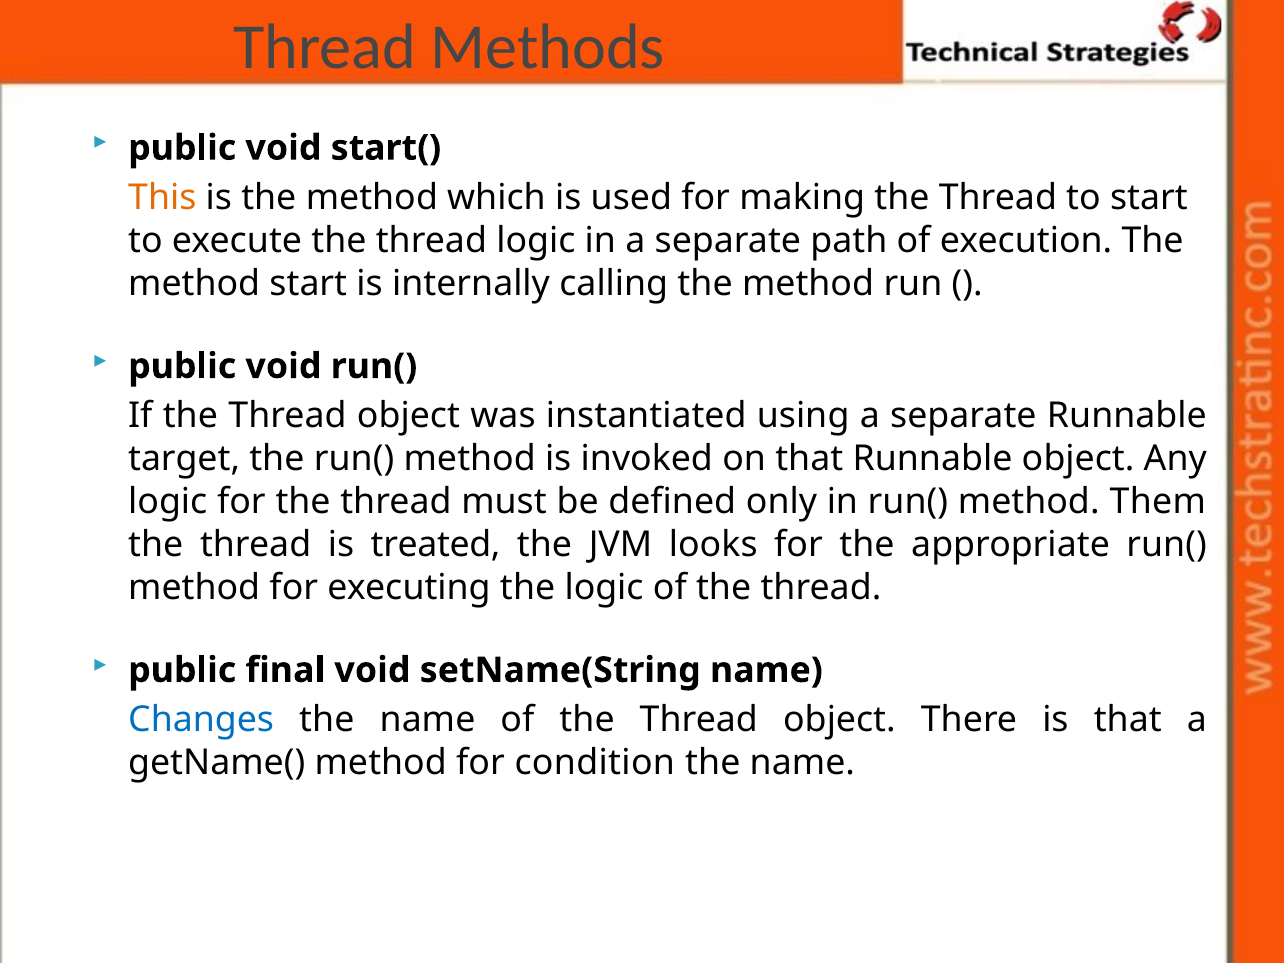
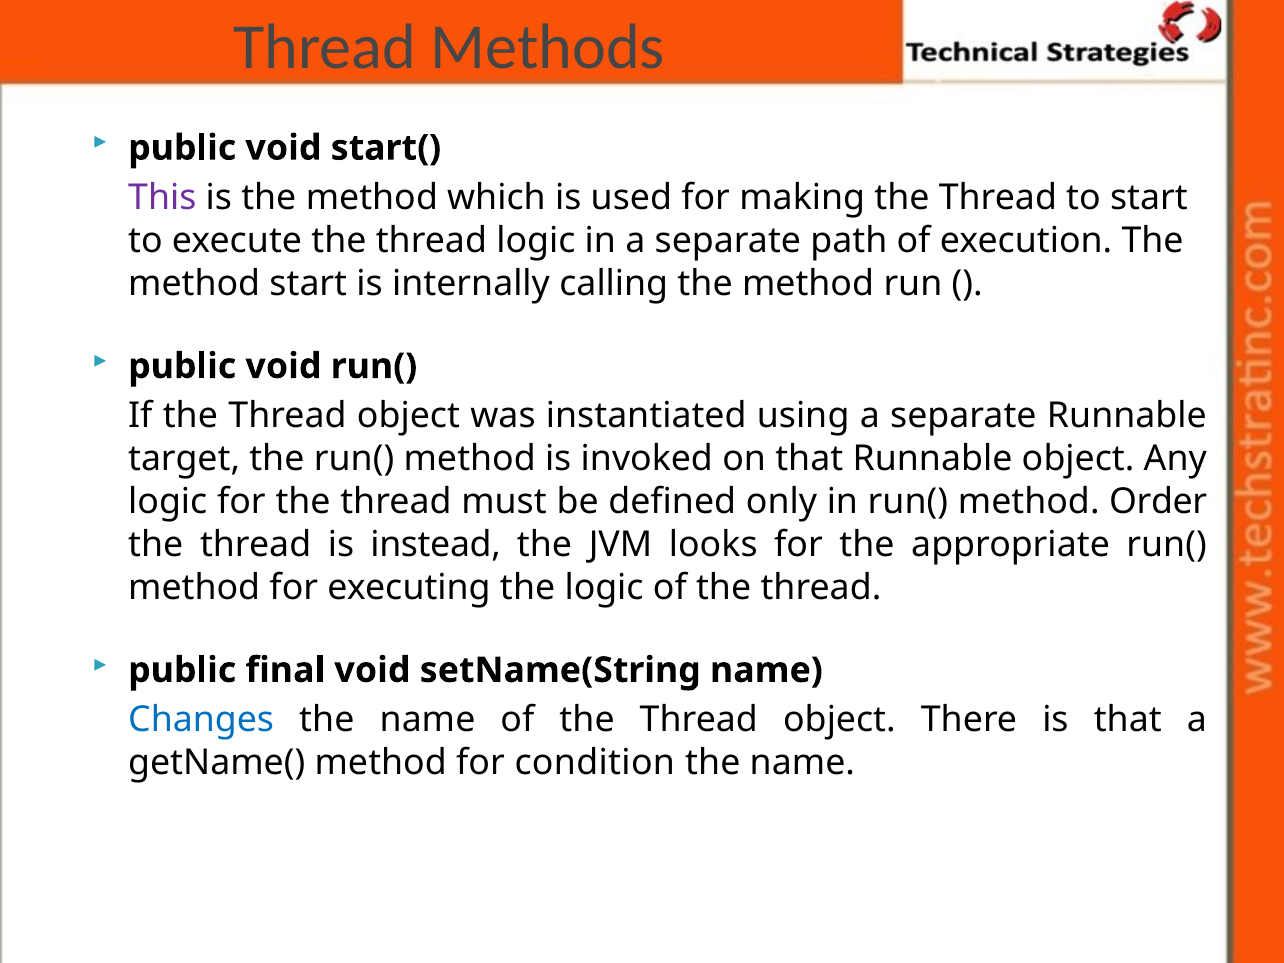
This colour: orange -> purple
Them: Them -> Order
treated: treated -> instead
